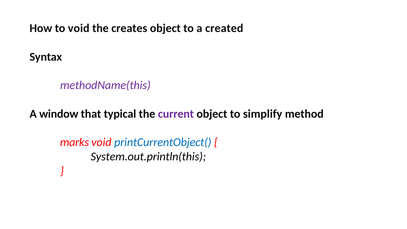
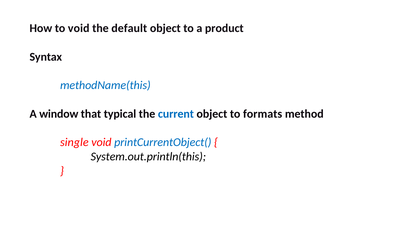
creates: creates -> default
created: created -> product
methodName(this colour: purple -> blue
current colour: purple -> blue
simplify: simplify -> formats
marks: marks -> single
